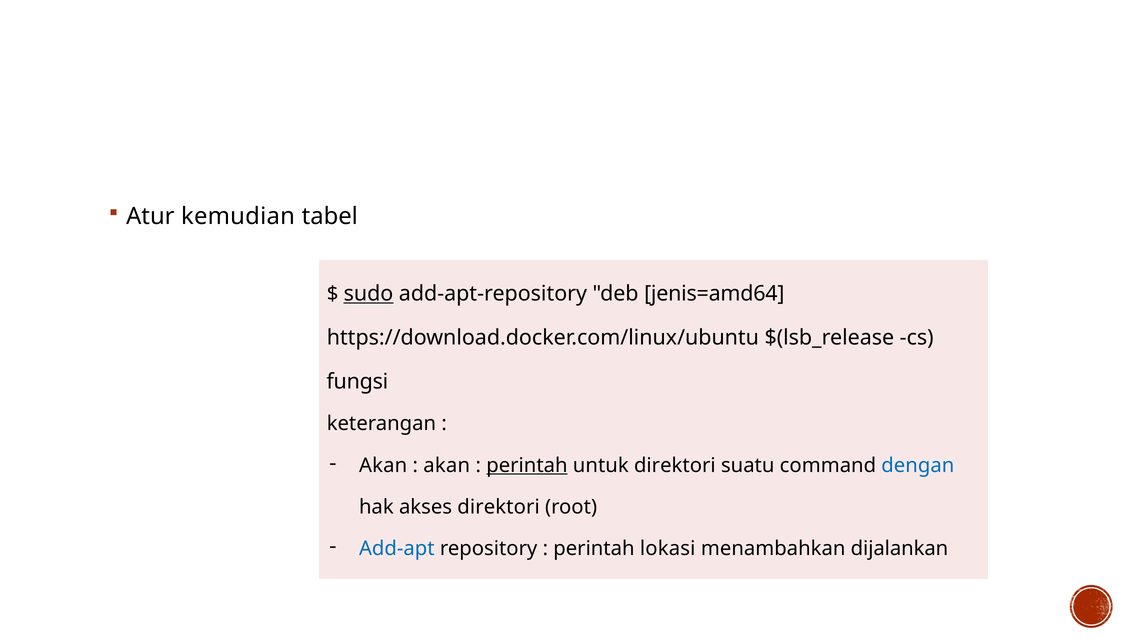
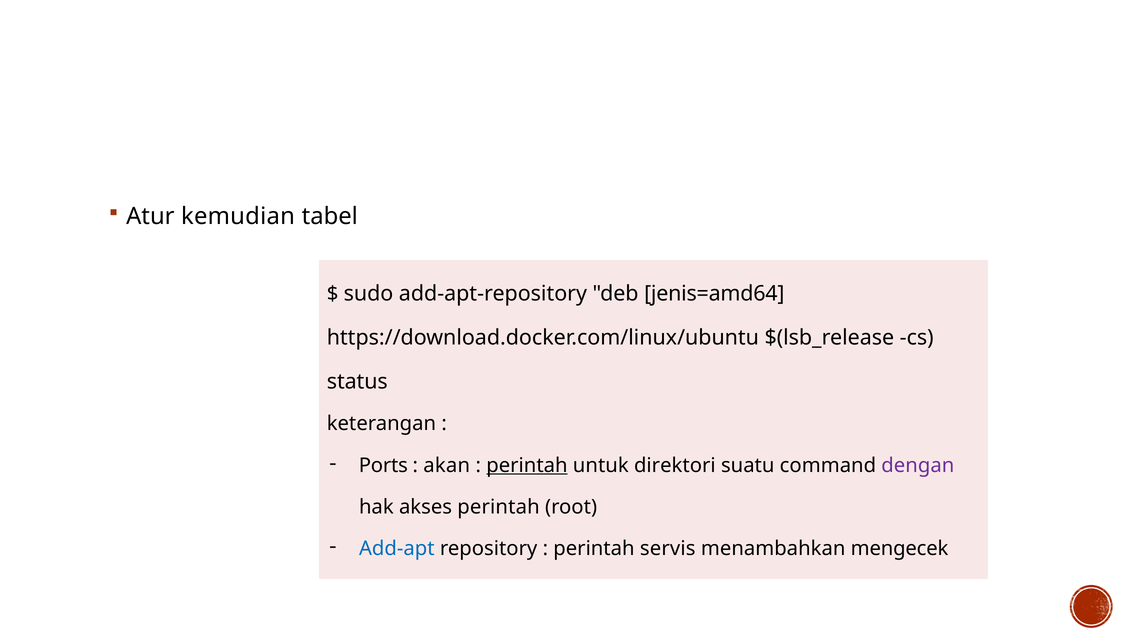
sudo underline: present -> none
fungsi: fungsi -> status
Akan at (383, 465): Akan -> Ports
dengan colour: blue -> purple
akses direktori: direktori -> perintah
lokasi: lokasi -> servis
dijalankan: dijalankan -> mengecek
